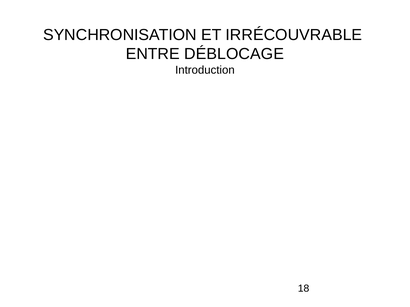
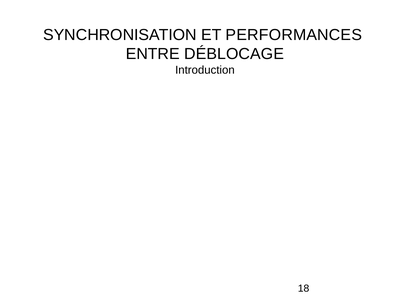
IRRÉCOUVRABLE: IRRÉCOUVRABLE -> PERFORMANCES
